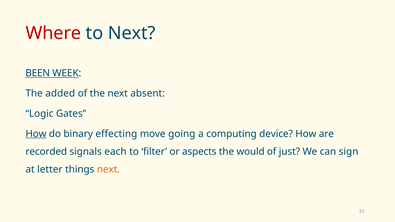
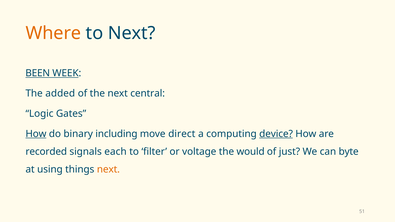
Where colour: red -> orange
absent: absent -> central
effecting: effecting -> including
going: going -> direct
device underline: none -> present
aspects: aspects -> voltage
sign: sign -> byte
letter: letter -> using
